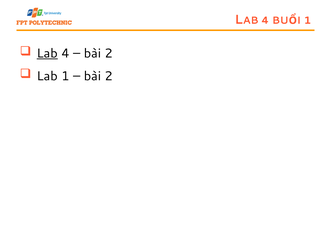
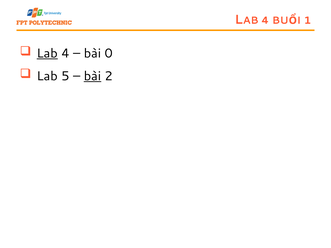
2 at (109, 53): 2 -> 0
Lab 1: 1 -> 5
bài at (93, 76) underline: none -> present
